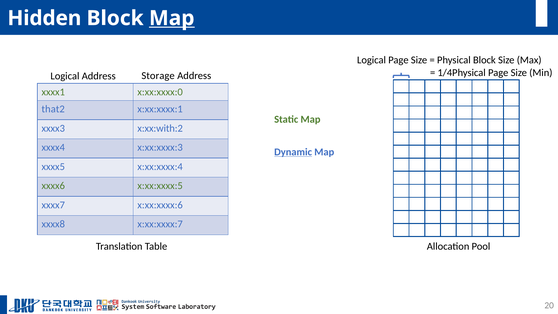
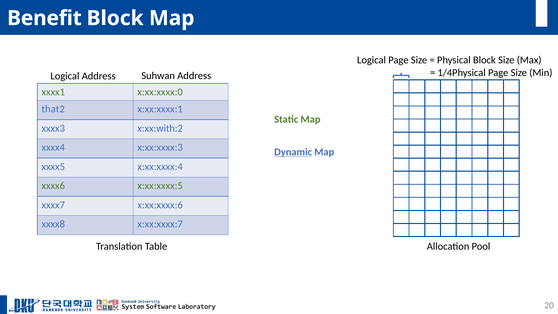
Hidden: Hidden -> Benefit
Map at (172, 18) underline: present -> none
Storage: Storage -> Suhwan
